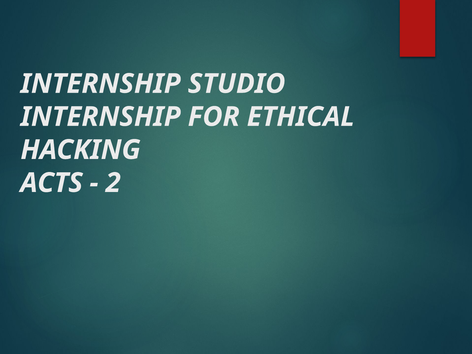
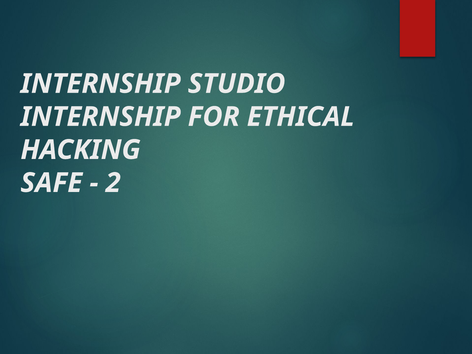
ACTS: ACTS -> SAFE
